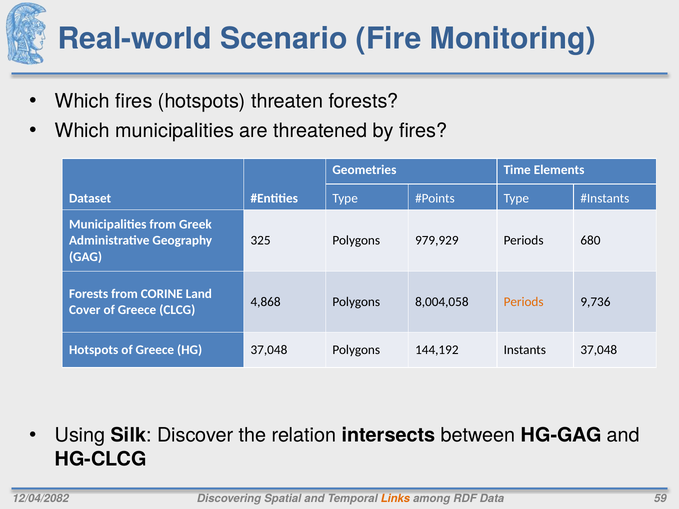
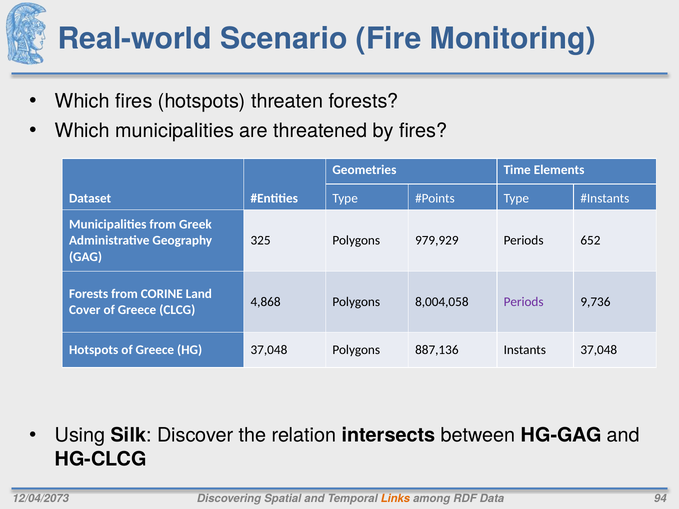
680: 680 -> 652
Periods at (524, 302) colour: orange -> purple
144,192: 144,192 -> 887,136
12/04/2082: 12/04/2082 -> 12/04/2073
59: 59 -> 94
